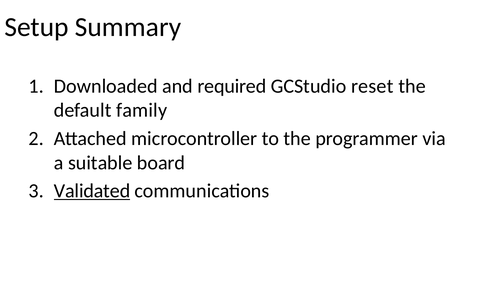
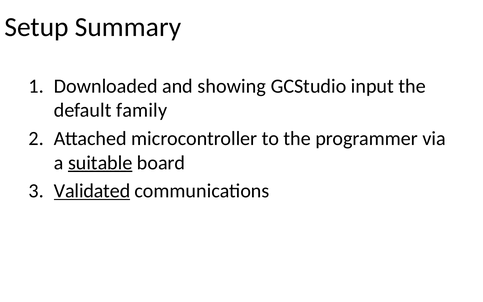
required: required -> showing
reset: reset -> input
suitable underline: none -> present
